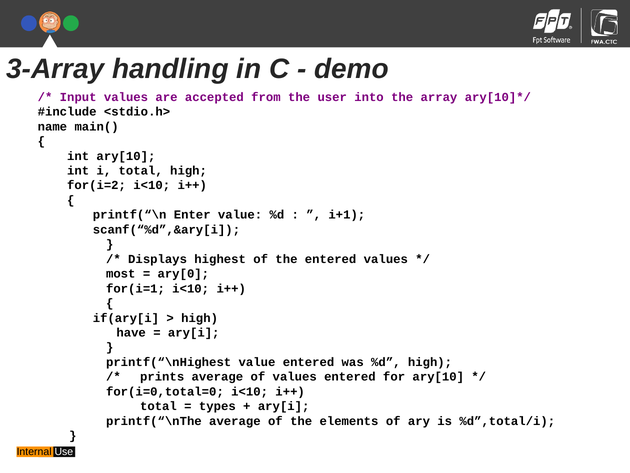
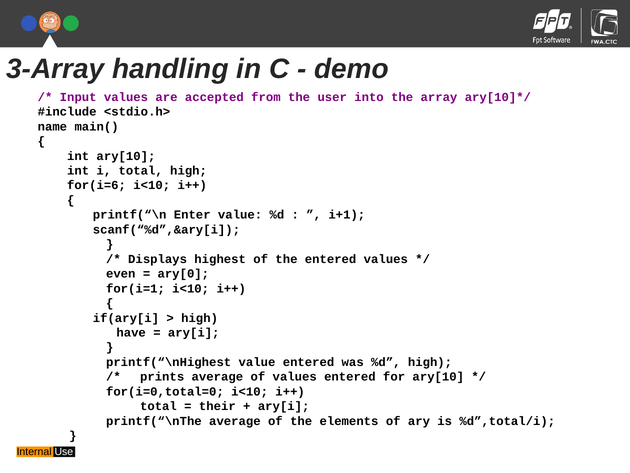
for(i=2: for(i=2 -> for(i=6
most: most -> even
types: types -> their
